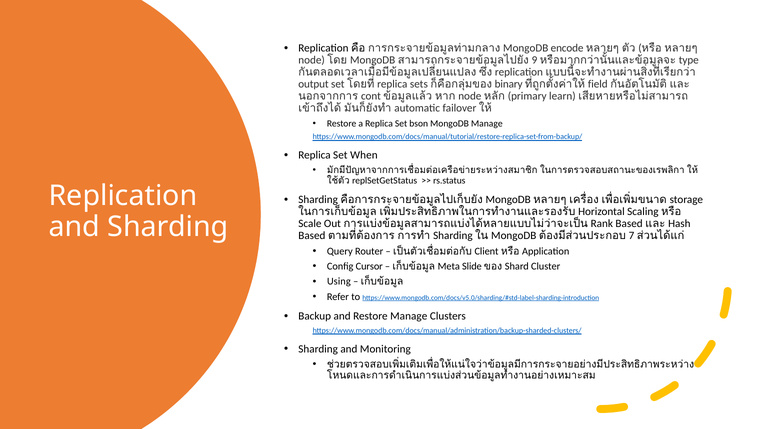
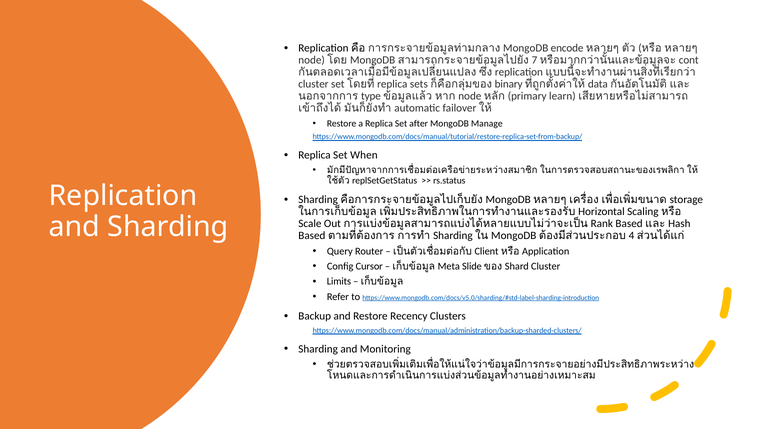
9: 9 -> 7
type: type -> cont
output at (314, 84): output -> cluster
field: field -> data
cont: cont -> type
bson: bson -> after
7: 7 -> 4
Using: Using -> Limits
Restore Manage: Manage -> Recency
